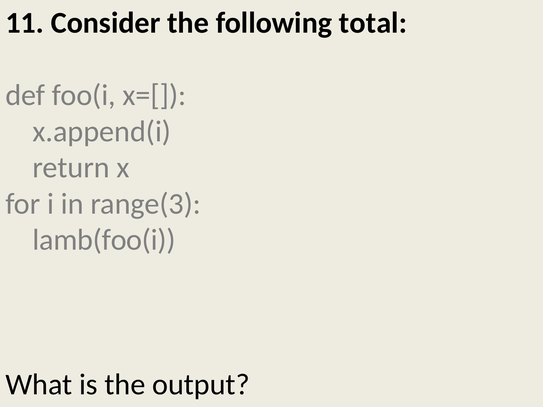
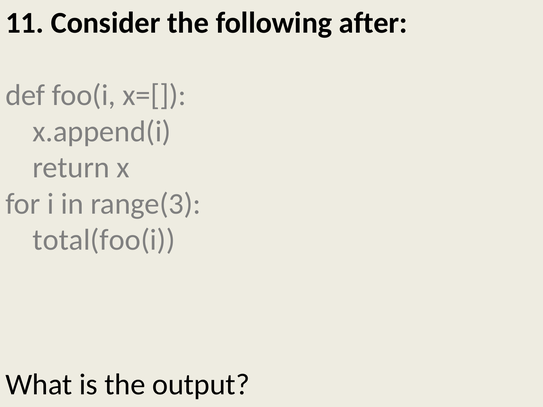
total: total -> after
lamb(foo(i: lamb(foo(i -> total(foo(i
